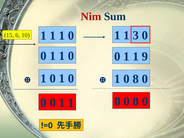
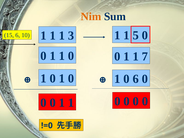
Nim colour: red -> orange
3: 3 -> 5
1 1 1 0: 0 -> 3
9: 9 -> 7
0 8: 8 -> 6
